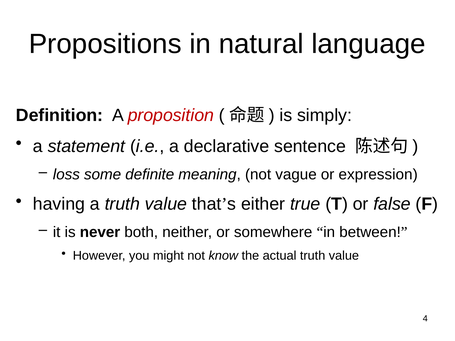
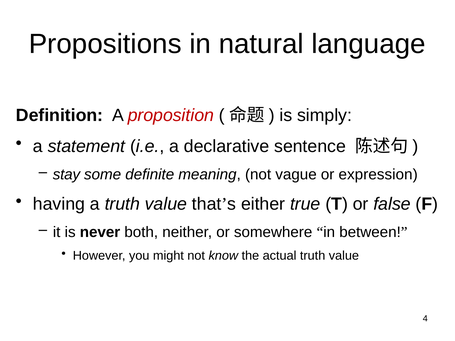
loss: loss -> stay
